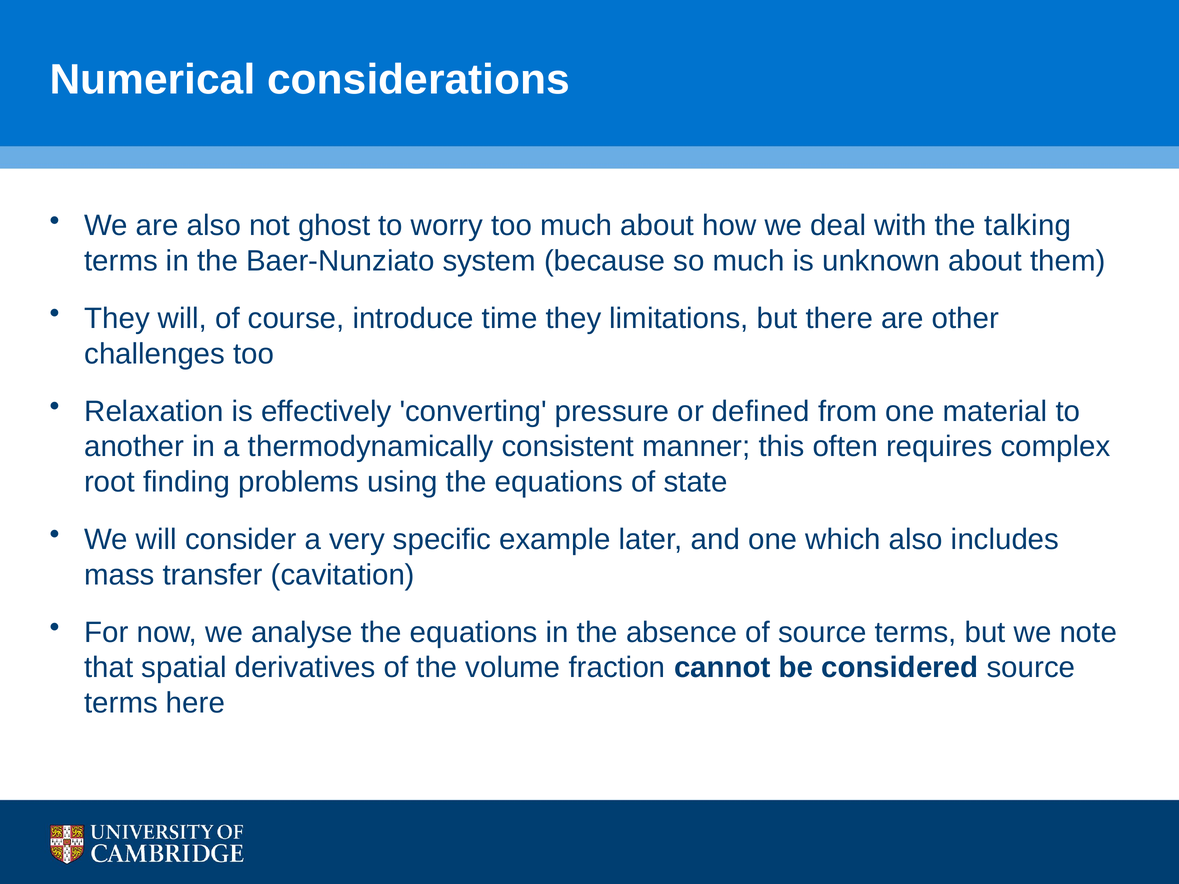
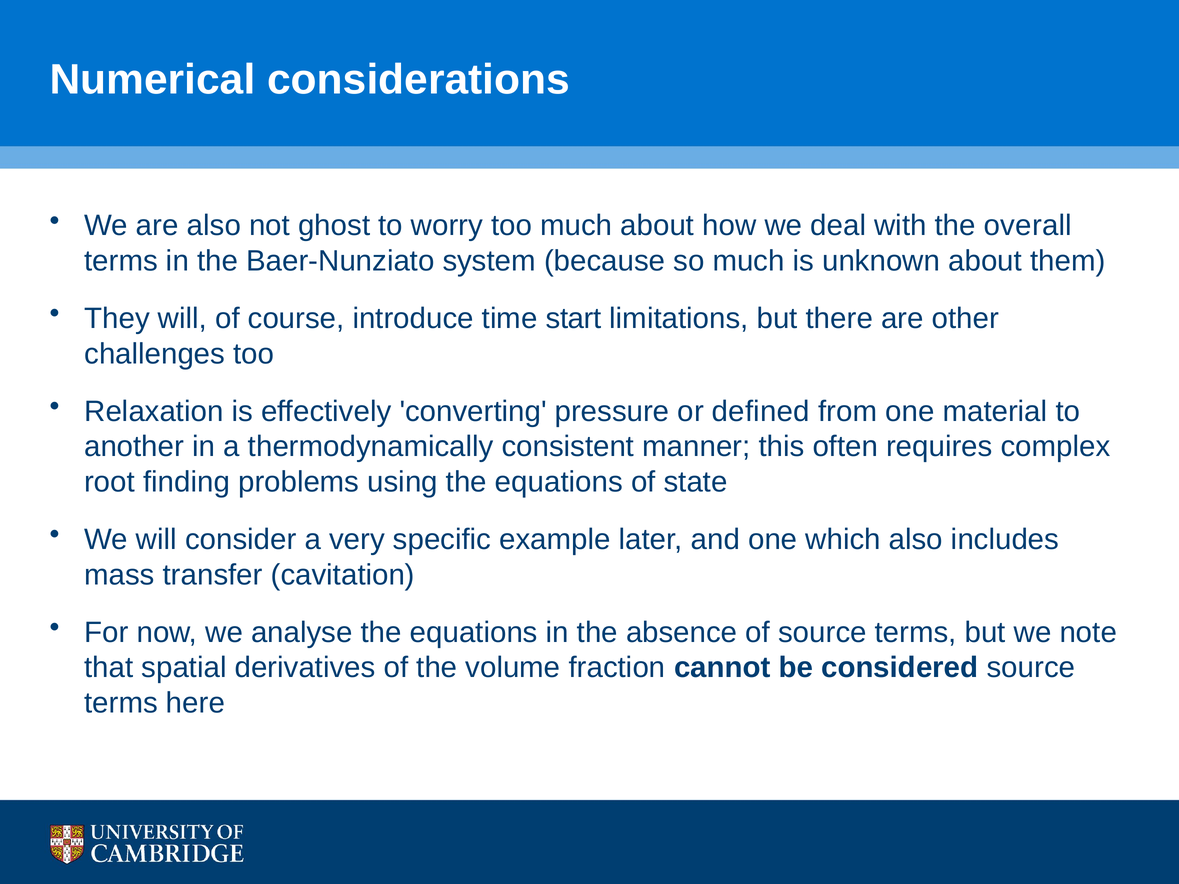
talking: talking -> overall
time they: they -> start
